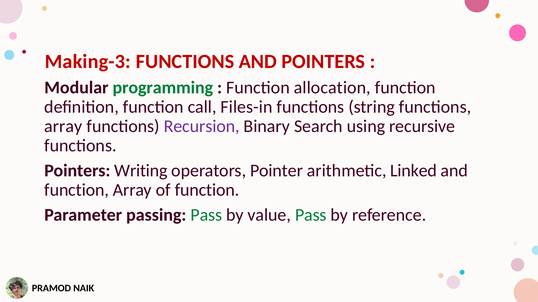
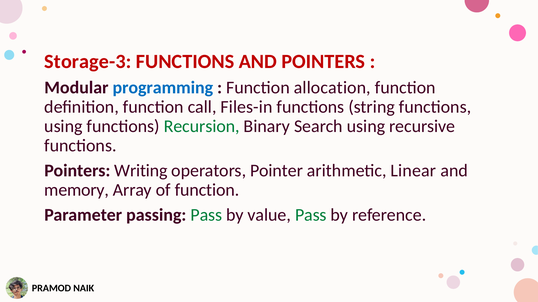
Making-3: Making-3 -> Storage-3
programming colour: green -> blue
array at (63, 126): array -> using
Recursion colour: purple -> green
Linked: Linked -> Linear
function at (77, 190): function -> memory
